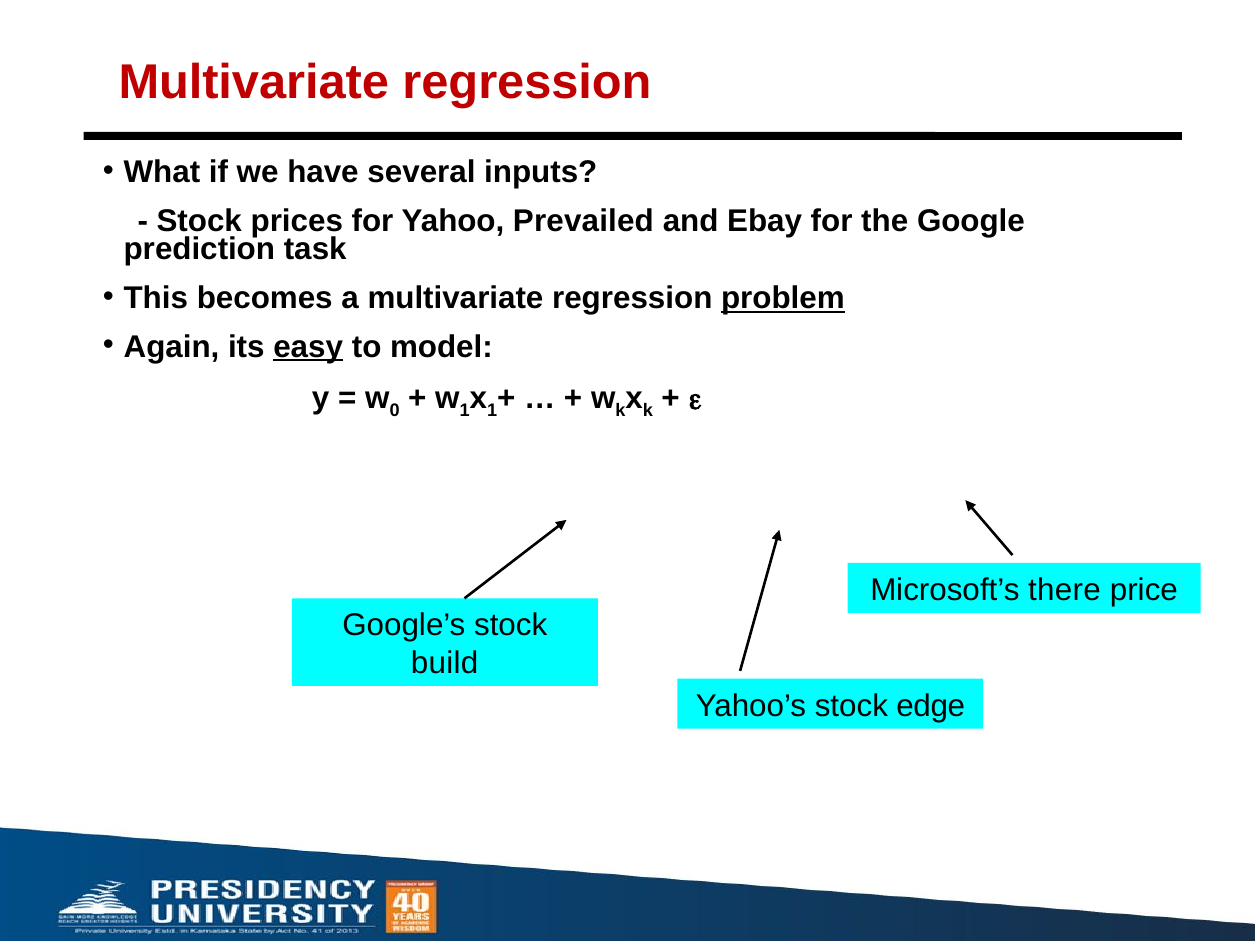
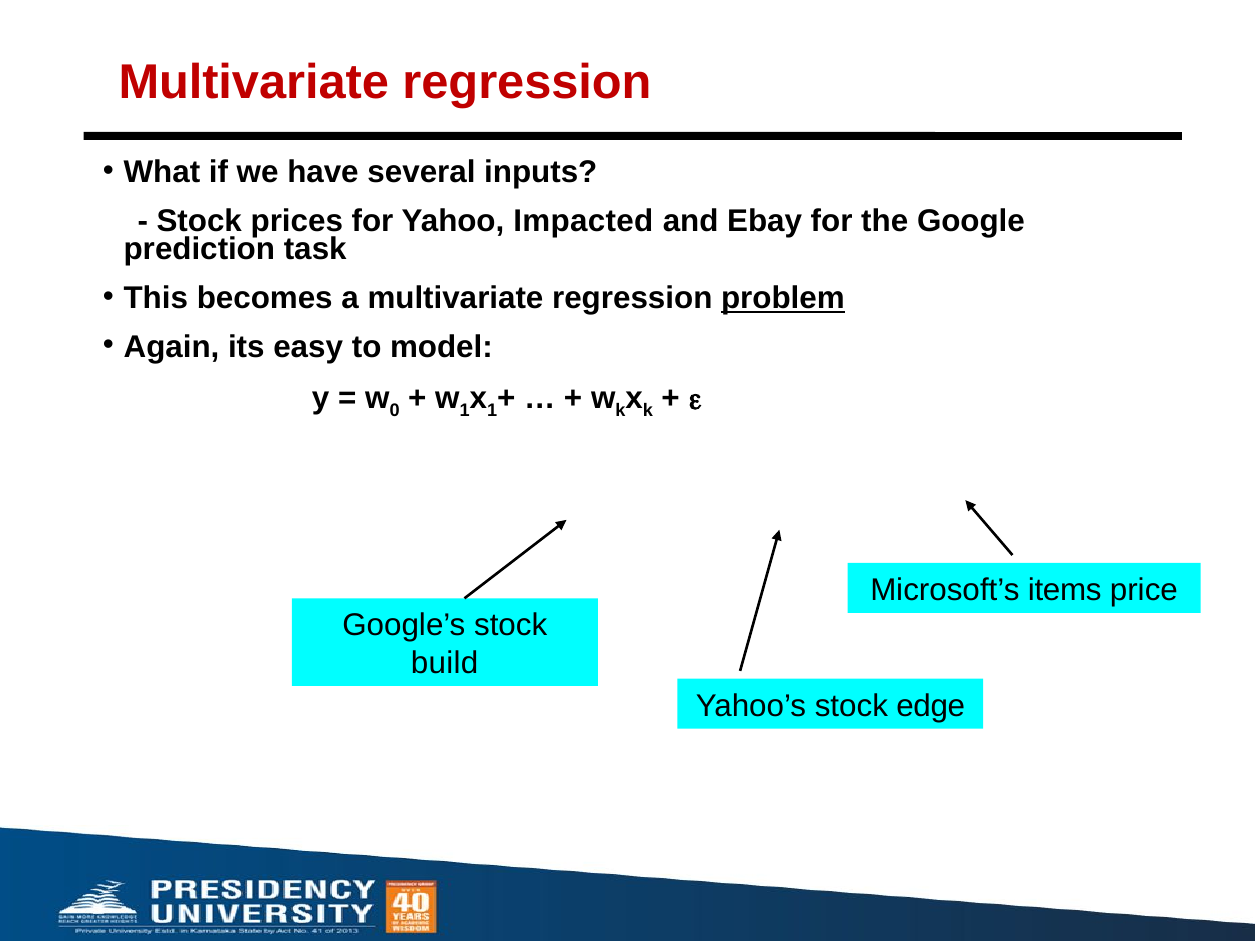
Prevailed: Prevailed -> Impacted
easy underline: present -> none
there: there -> items
